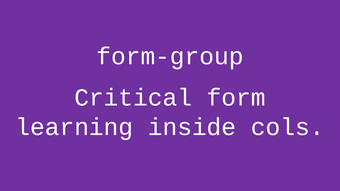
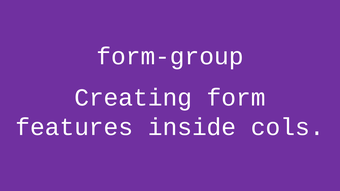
Critical: Critical -> Creating
learning: learning -> features
